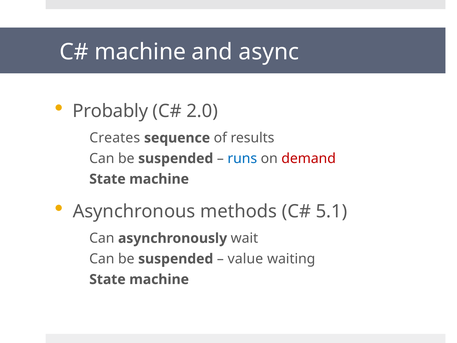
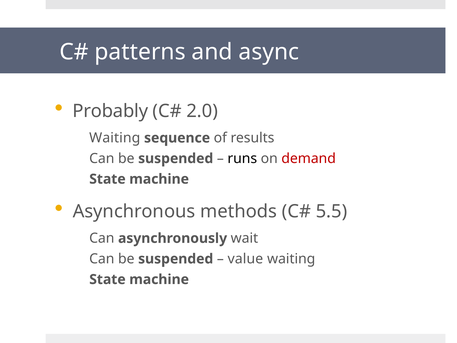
machine at (140, 52): machine -> patterns
Creates at (115, 138): Creates -> Waiting
runs colour: blue -> black
5.1: 5.1 -> 5.5
